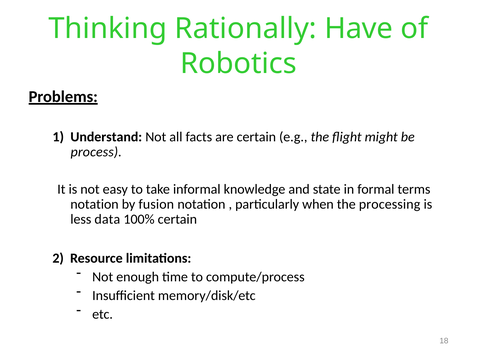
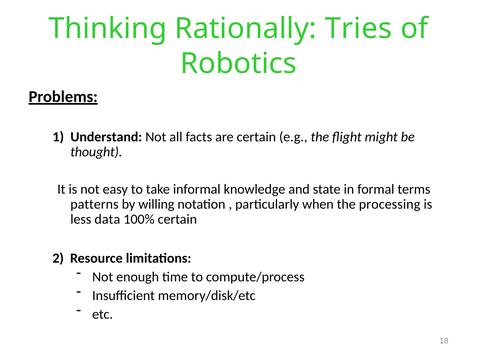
Have: Have -> Tries
process: process -> thought
notation at (94, 205): notation -> patterns
fusion: fusion -> willing
